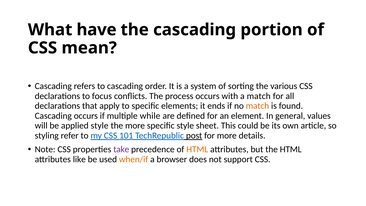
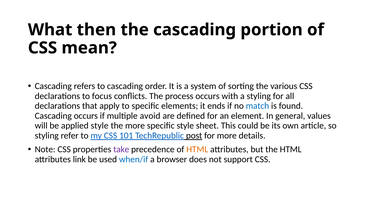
have: have -> then
a match: match -> styling
match at (257, 106) colour: orange -> blue
while: while -> avoid
like: like -> link
when/if colour: orange -> blue
